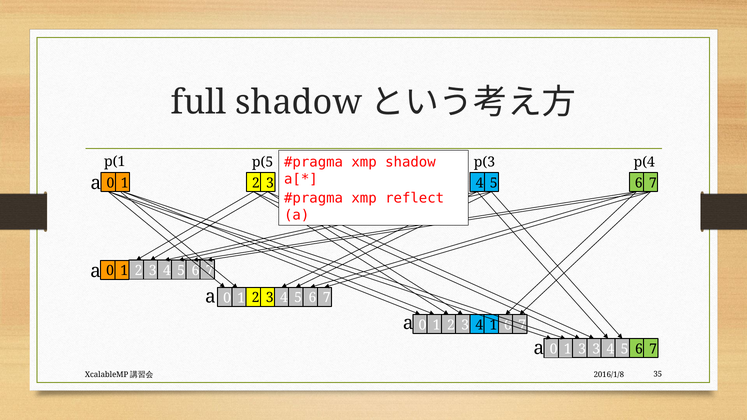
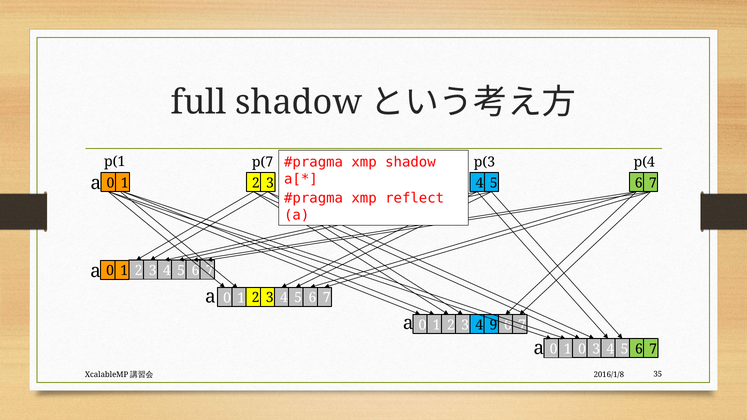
p(5: p(5 -> p(7
4 1: 1 -> 9
1 3: 3 -> 0
